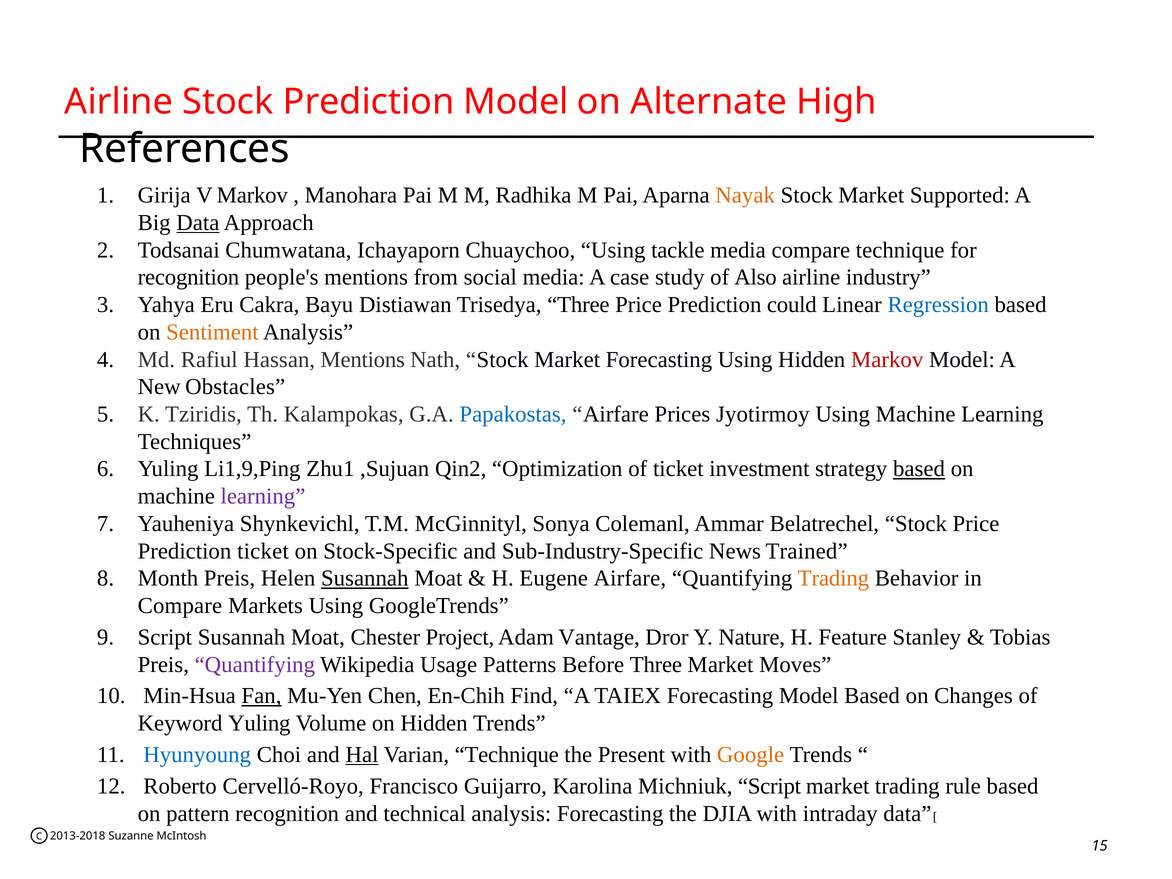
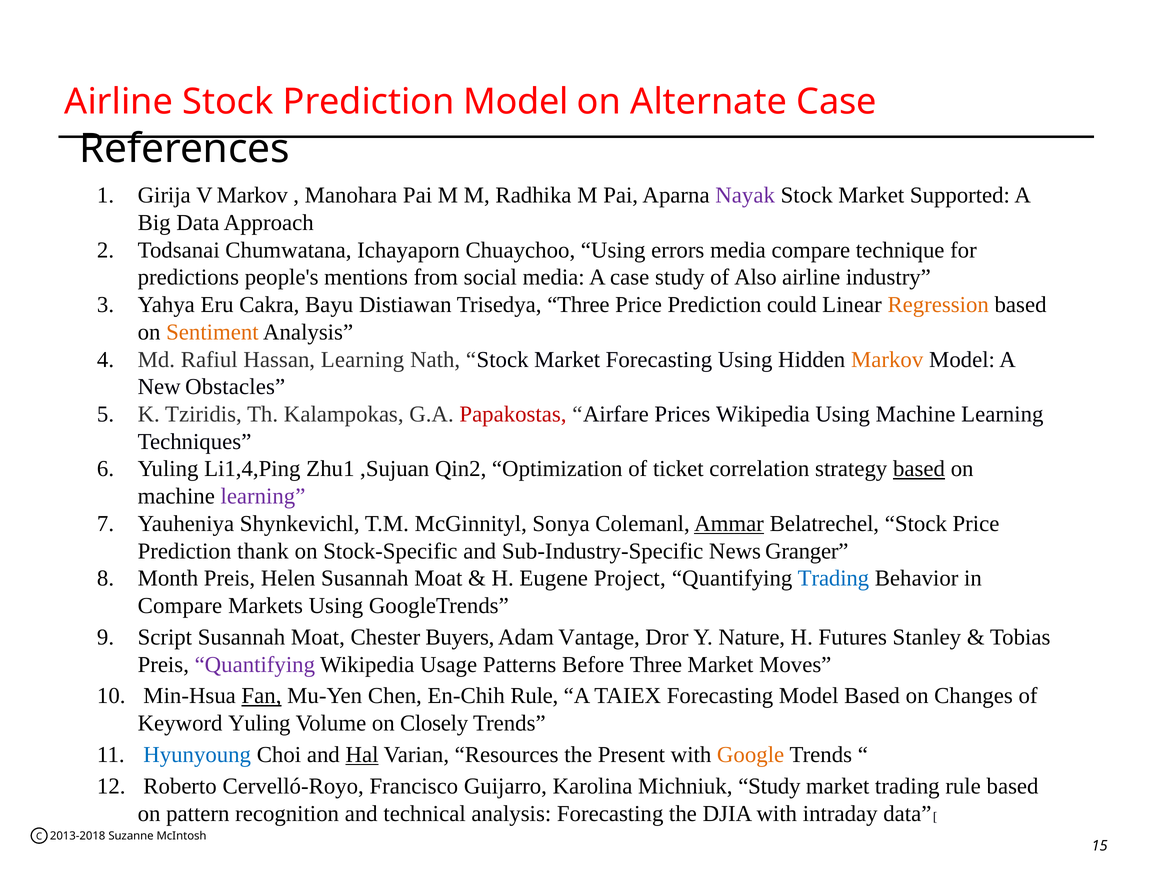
Alternate High: High -> Case
Nayak colour: orange -> purple
Data at (198, 223) underline: present -> none
tackle: tackle -> errors
recognition at (188, 277): recognition -> predictions
Regression colour: blue -> orange
Hassan Mentions: Mentions -> Learning
Markov at (887, 359) colour: red -> orange
Papakostas colour: blue -> red
Prices Jyotirmoy: Jyotirmoy -> Wikipedia
Li1,9,Ping: Li1,9,Ping -> Li1,4,Ping
investment: investment -> correlation
Ammar underline: none -> present
Prediction ticket: ticket -> thank
Trained: Trained -> Granger
Susannah at (365, 578) underline: present -> none
Eugene Airfare: Airfare -> Project
Trading at (833, 578) colour: orange -> blue
Project: Project -> Buyers
Feature: Feature -> Futures
En-Chih Find: Find -> Rule
on Hidden: Hidden -> Closely
Varian Technique: Technique -> Resources
Michniuk Script: Script -> Study
